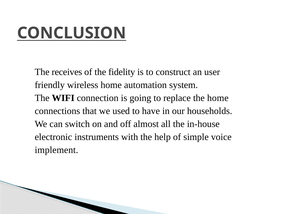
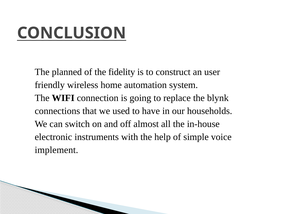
receives: receives -> planned
the home: home -> blynk
